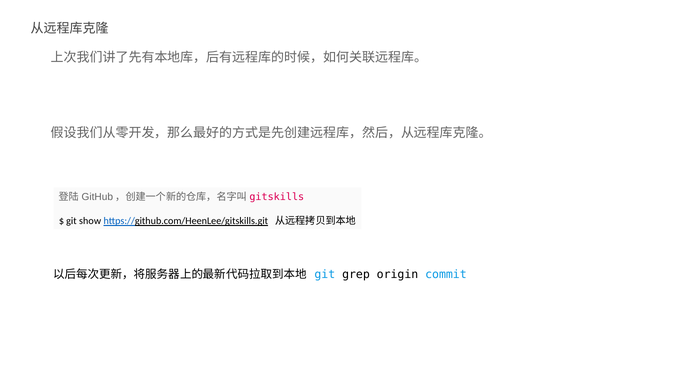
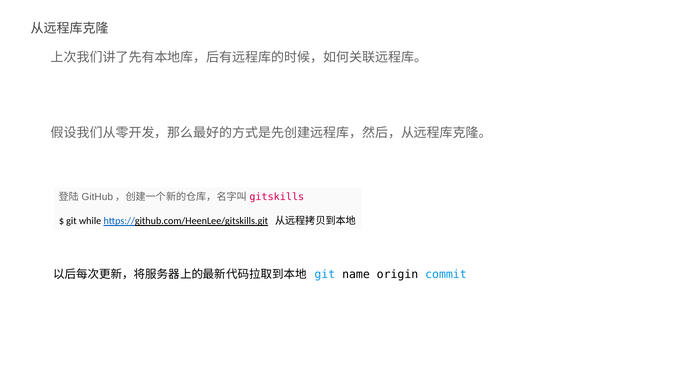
show: show -> while
grep: grep -> name
